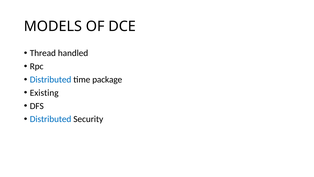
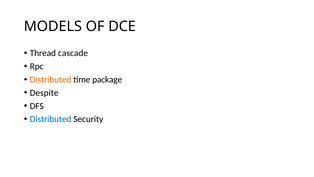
handled: handled -> cascade
Distributed at (51, 79) colour: blue -> orange
Existing: Existing -> Despite
